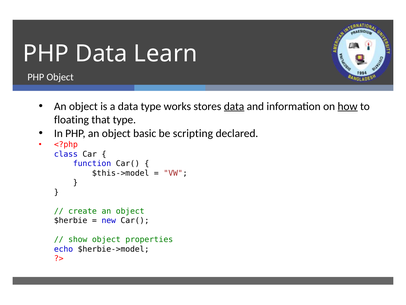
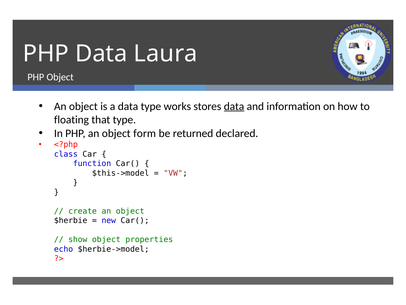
Learn: Learn -> Laura
how underline: present -> none
basic: basic -> form
scripting: scripting -> returned
